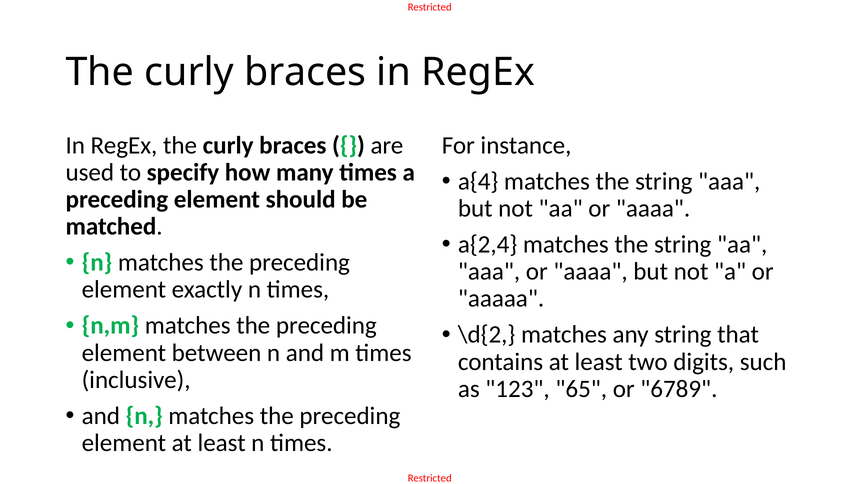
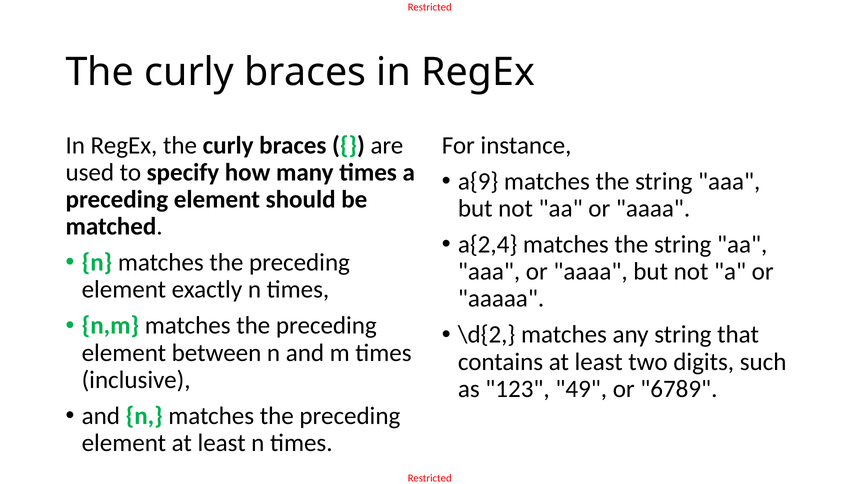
a{4: a{4 -> a{9
65: 65 -> 49
